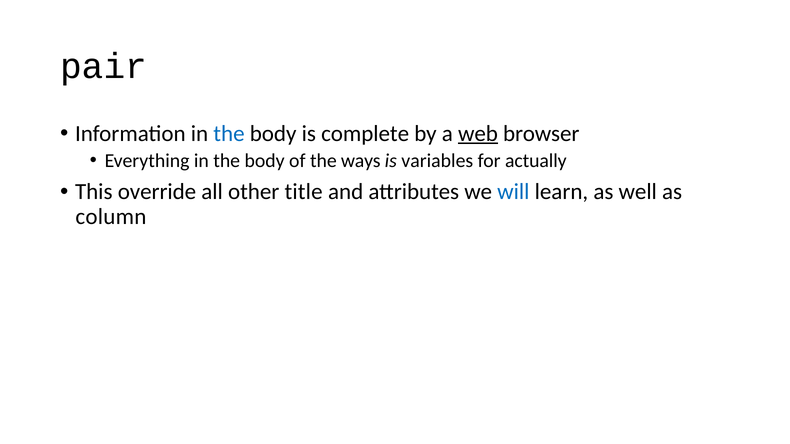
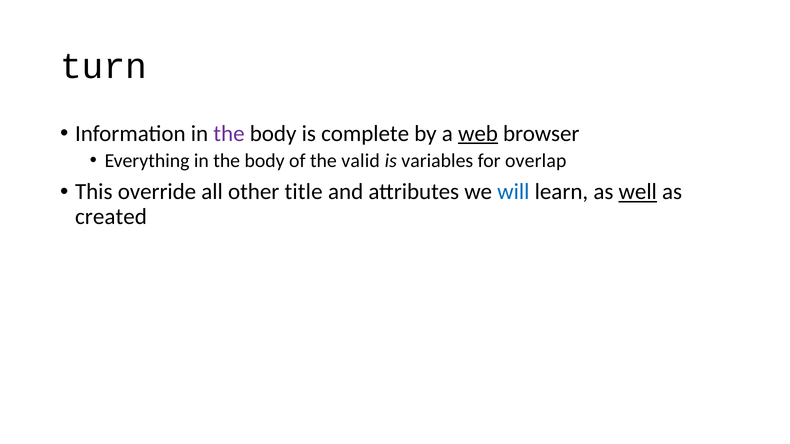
pair: pair -> turn
the at (229, 134) colour: blue -> purple
ways: ways -> valid
actually: actually -> overlap
well underline: none -> present
column: column -> created
